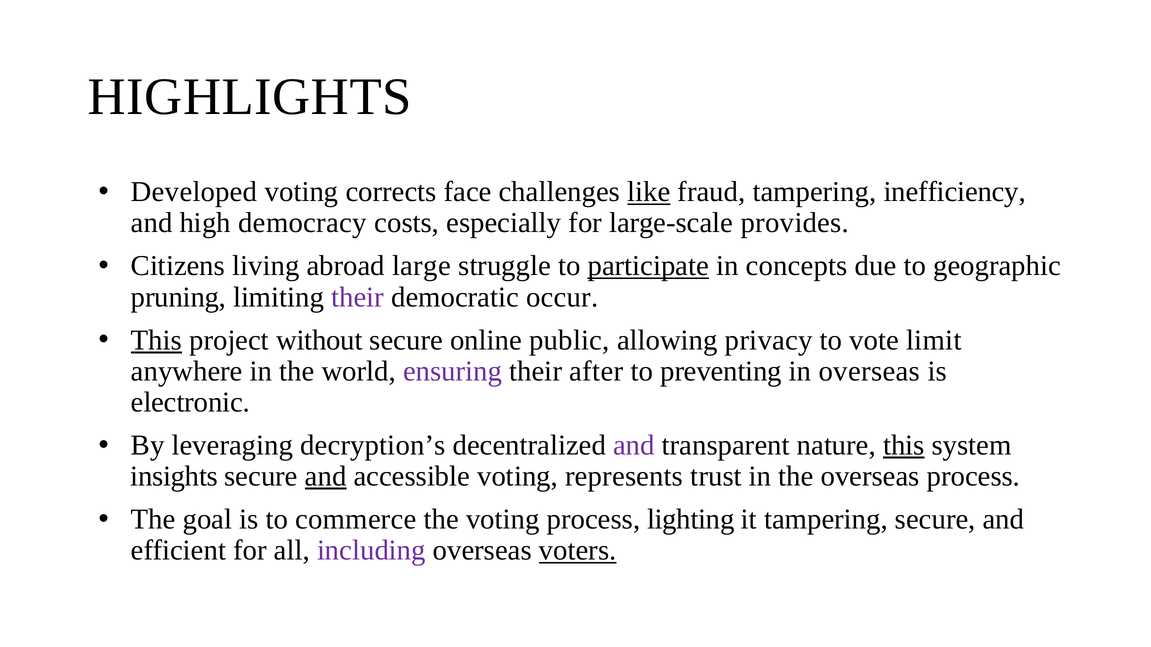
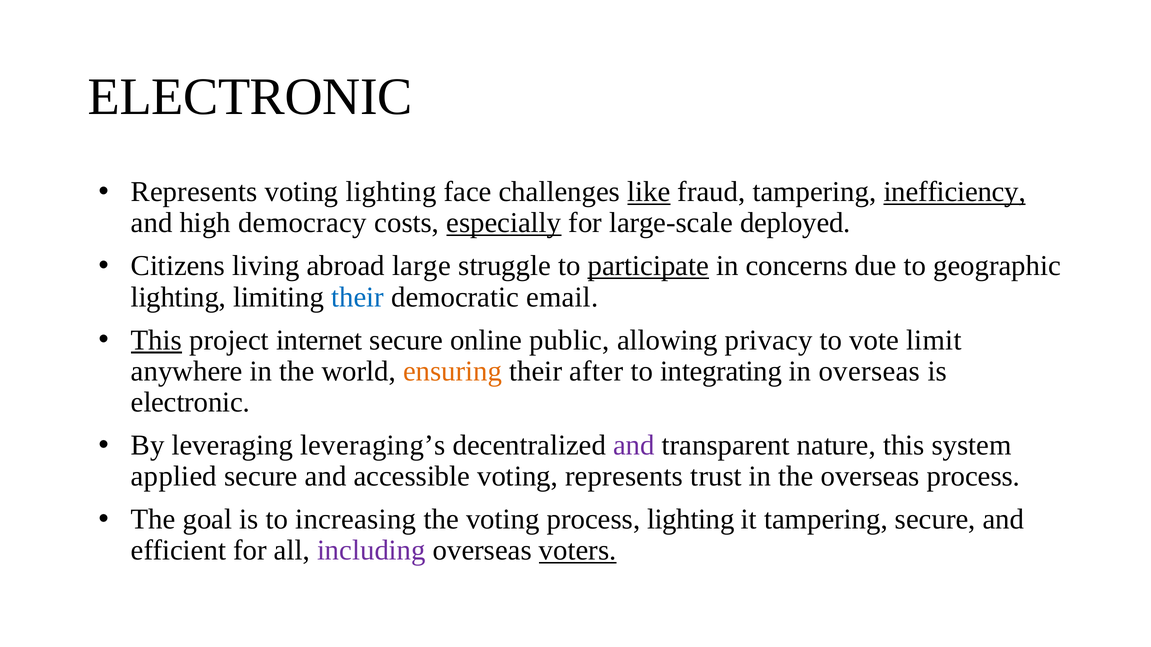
HIGHLIGHTS at (250, 97): HIGHLIGHTS -> ELECTRONIC
Developed at (194, 192): Developed -> Represents
voting corrects: corrects -> lighting
inefficiency underline: none -> present
especially underline: none -> present
provides: provides -> deployed
concepts: concepts -> concerns
pruning at (178, 297): pruning -> lighting
their at (358, 297) colour: purple -> blue
occur: occur -> email
without: without -> internet
ensuring colour: purple -> orange
preventing: preventing -> integrating
decryption’s: decryption’s -> leveraging’s
this at (904, 445) underline: present -> none
insights: insights -> applied
and at (326, 477) underline: present -> none
commerce: commerce -> increasing
